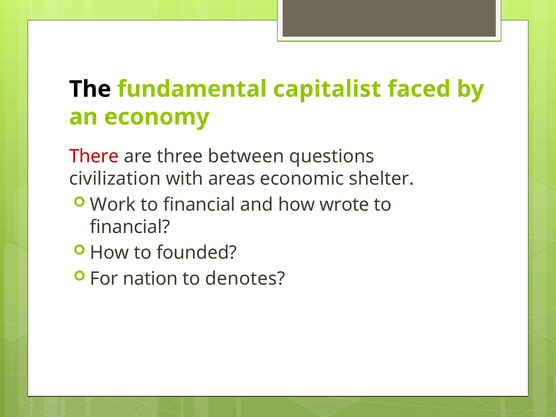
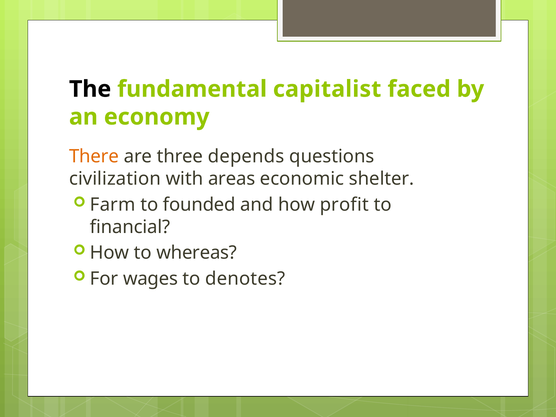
There colour: red -> orange
between: between -> depends
Work: Work -> Farm
financial at (199, 205): financial -> founded
wrote: wrote -> profit
founded: founded -> whereas
nation: nation -> wages
